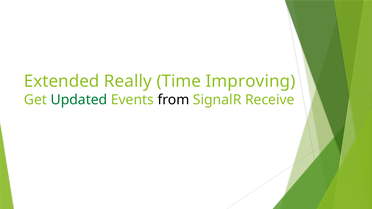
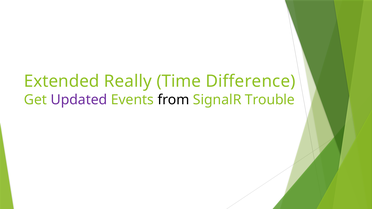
Improving: Improving -> Difference
Updated colour: green -> purple
Receive: Receive -> Trouble
